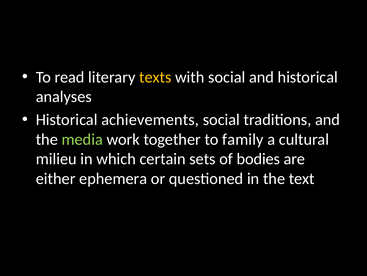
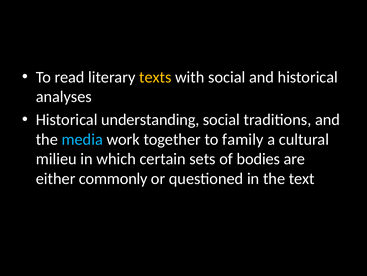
achievements: achievements -> understanding
media colour: light green -> light blue
ephemera: ephemera -> commonly
